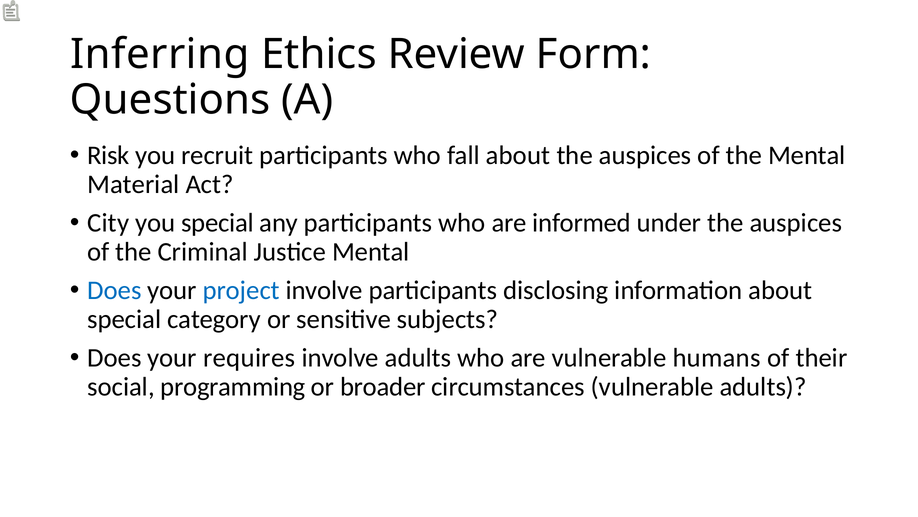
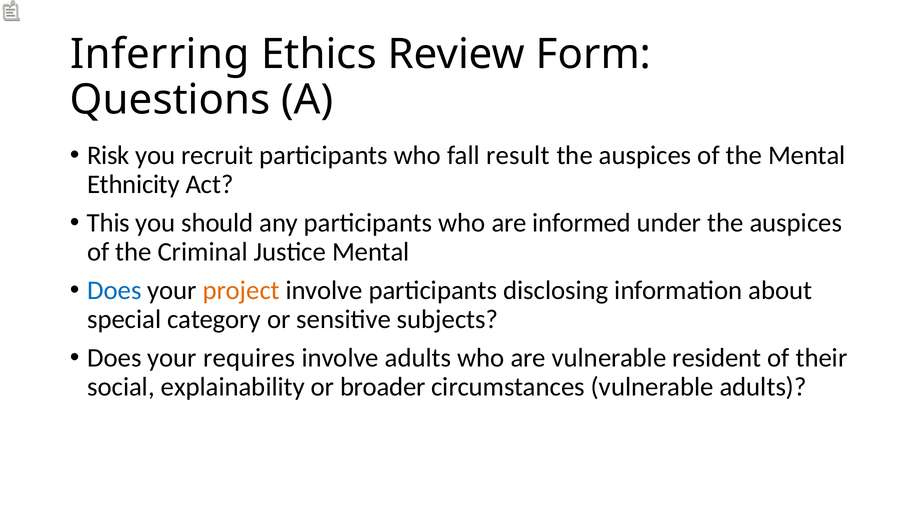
fall about: about -> result
Material: Material -> Ethnicity
City: City -> This
you special: special -> should
project colour: blue -> orange
humans: humans -> resident
programming: programming -> explainability
